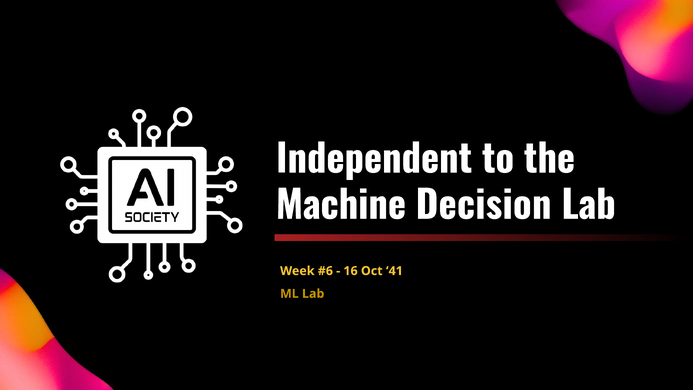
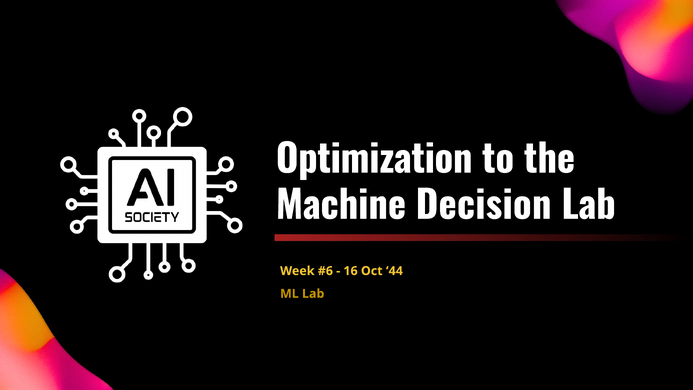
Independent: Independent -> Optimization
41: 41 -> 44
